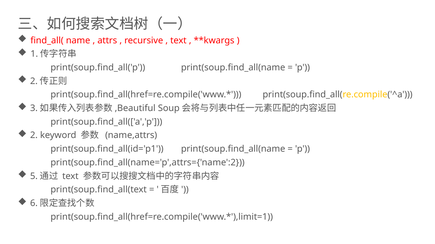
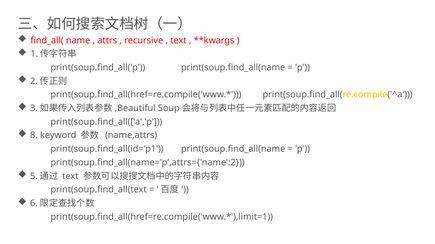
2 at (34, 136): 2 -> 8
